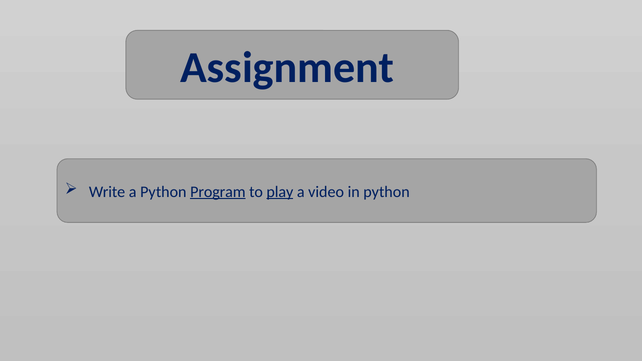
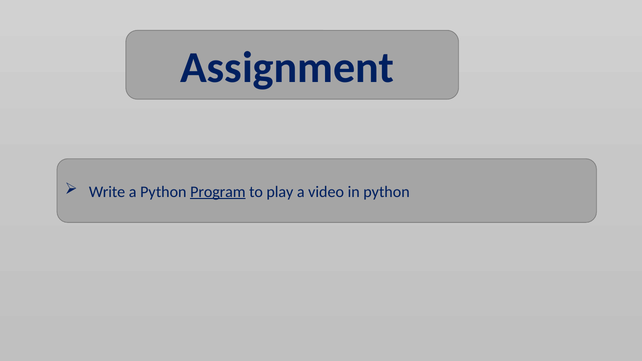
play underline: present -> none
